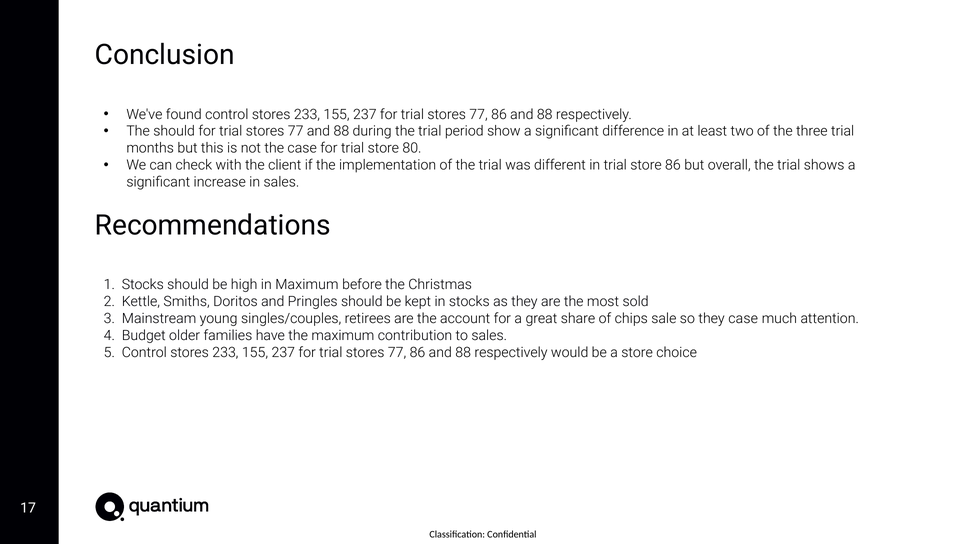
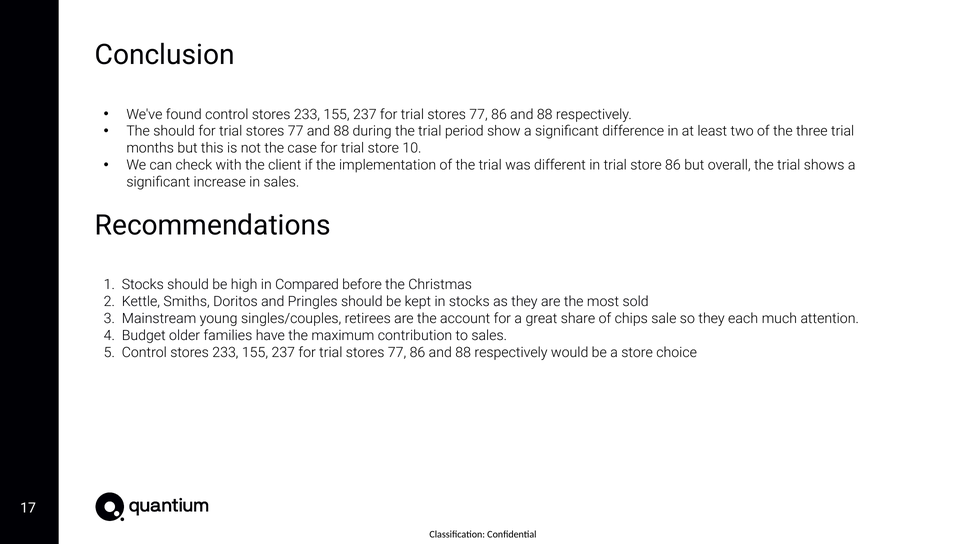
80: 80 -> 10
in Maximum: Maximum -> Compared
they case: case -> each
